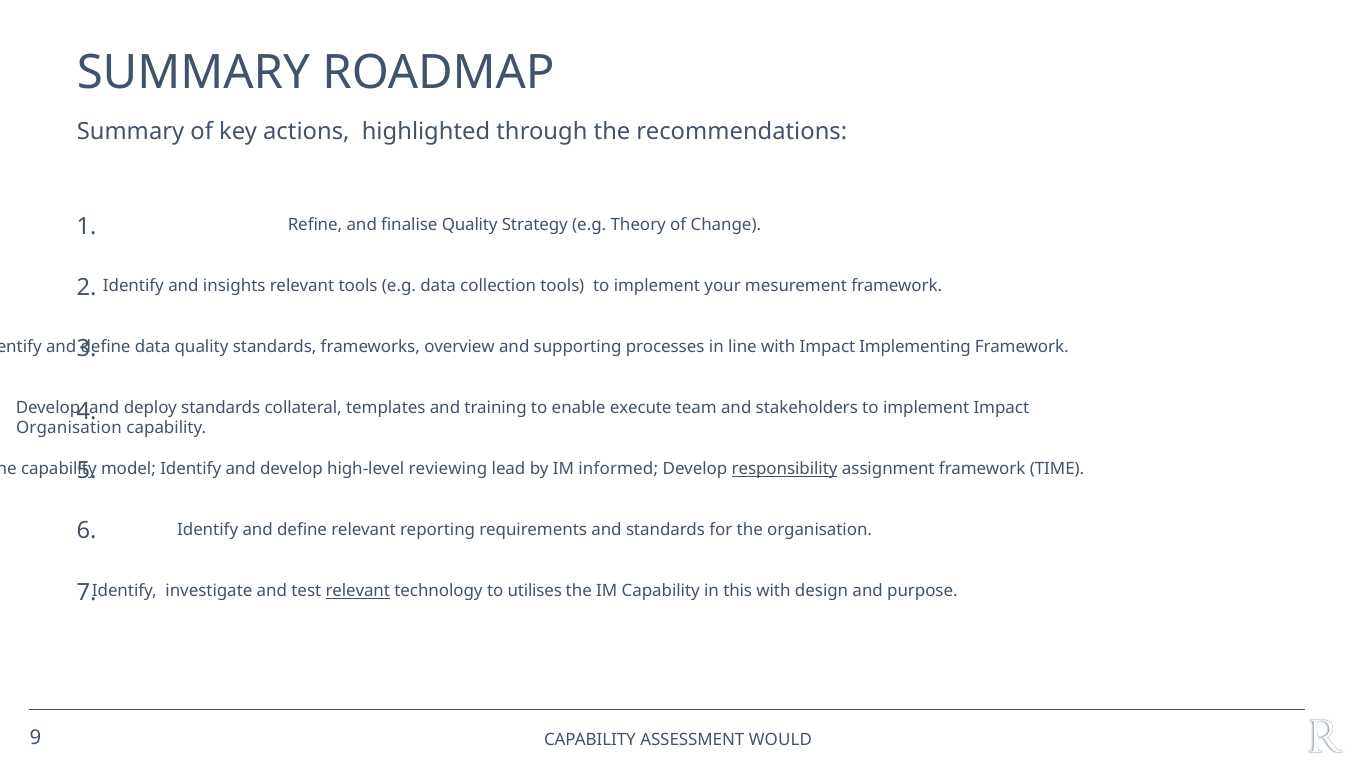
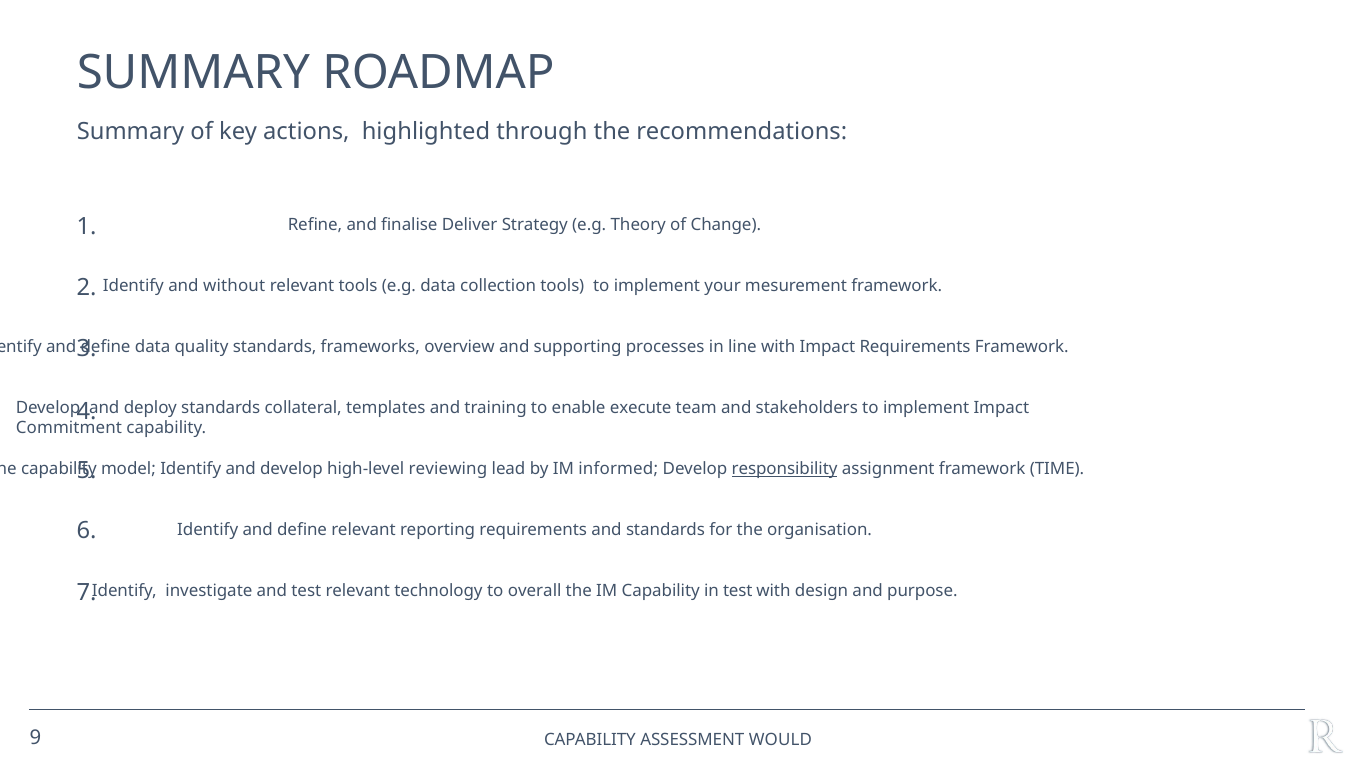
finalise Quality: Quality -> Deliver
insights: insights -> without
Impact Implementing: Implementing -> Requirements
Organisation at (69, 428): Organisation -> Commitment
relevant at (358, 591) underline: present -> none
utilises: utilises -> overall
in this: this -> test
